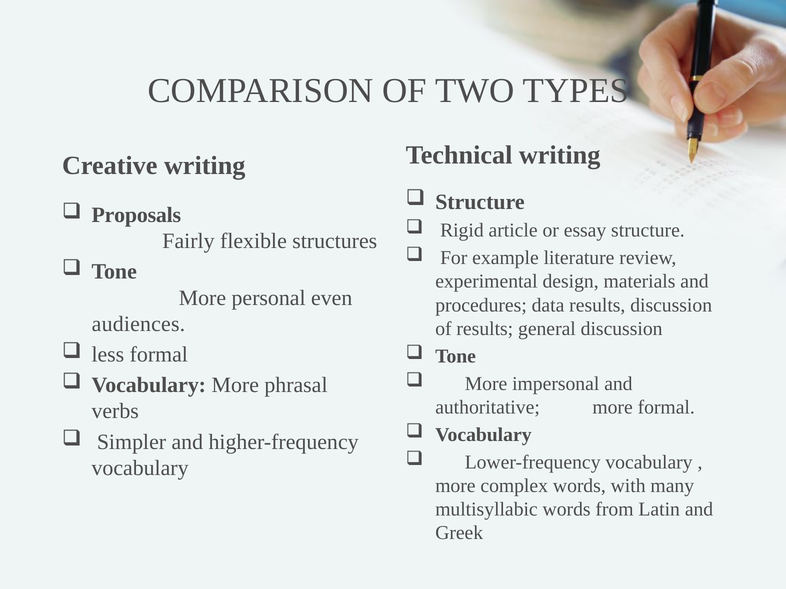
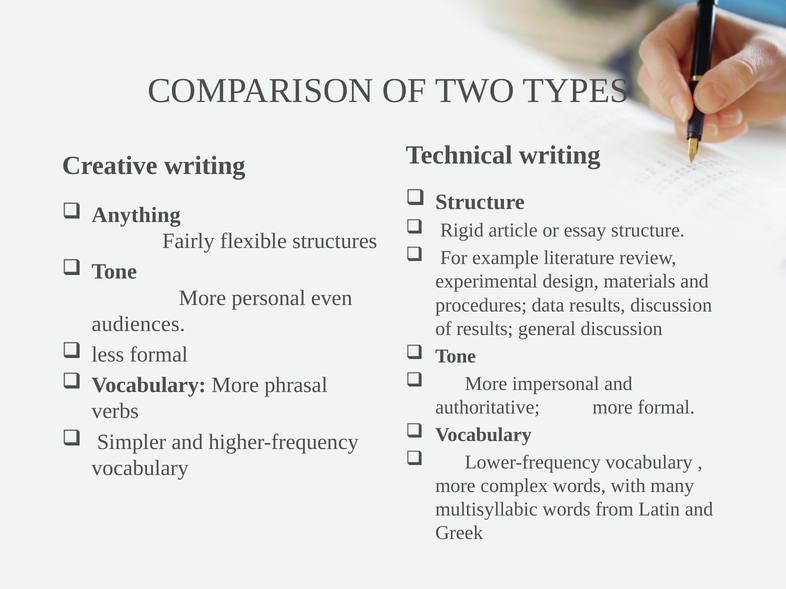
Proposals: Proposals -> Anything
